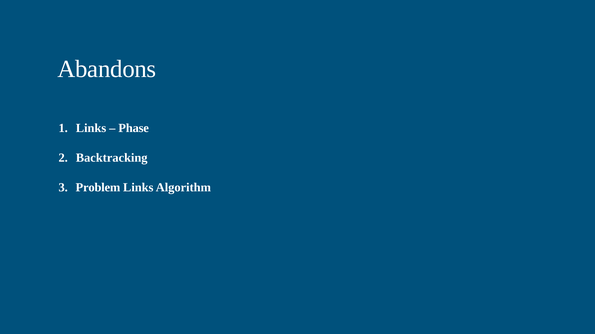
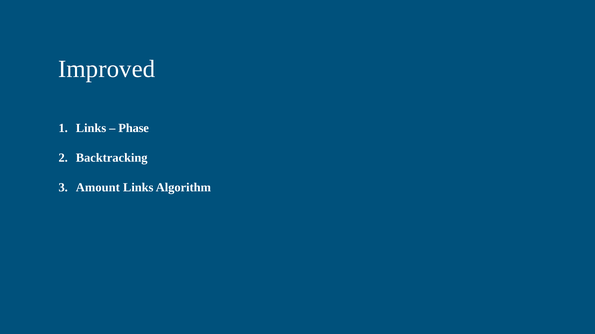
Abandons: Abandons -> Improved
Problem: Problem -> Amount
